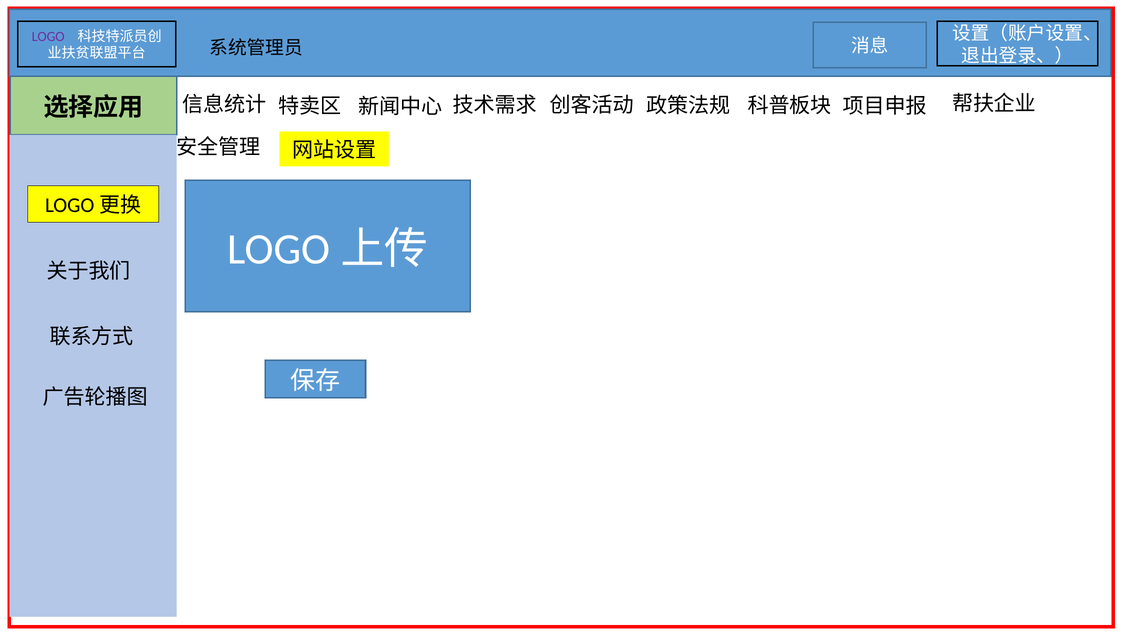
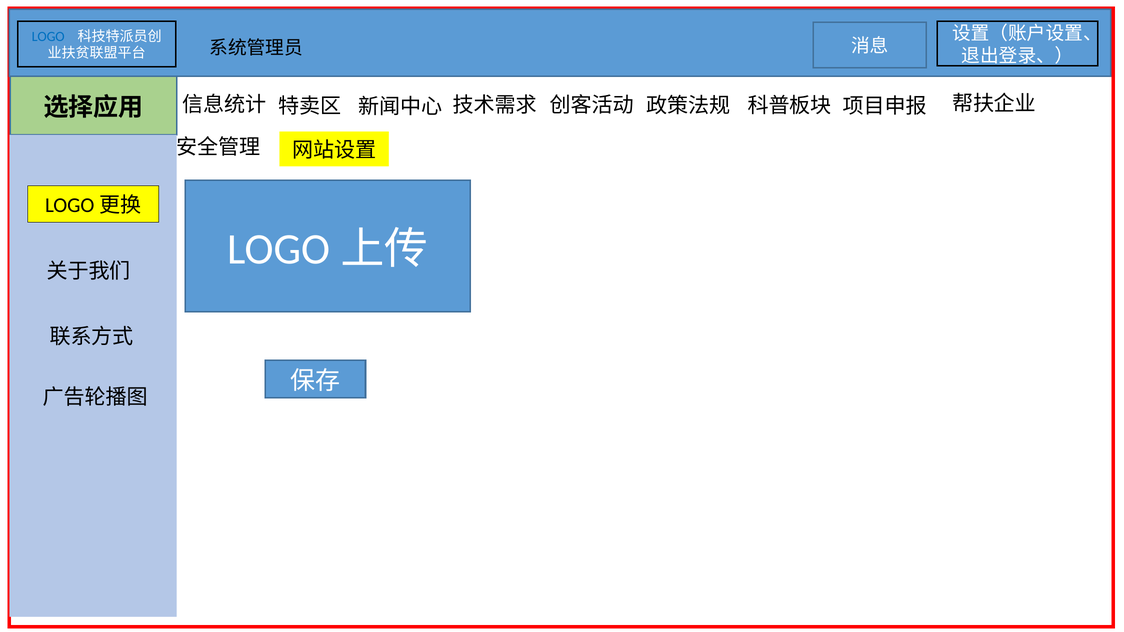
LOGO colour: purple -> blue
